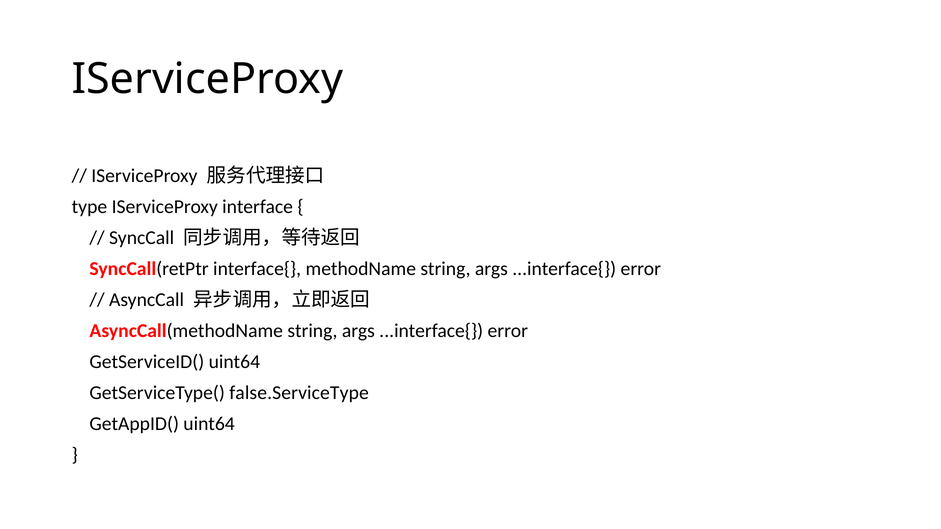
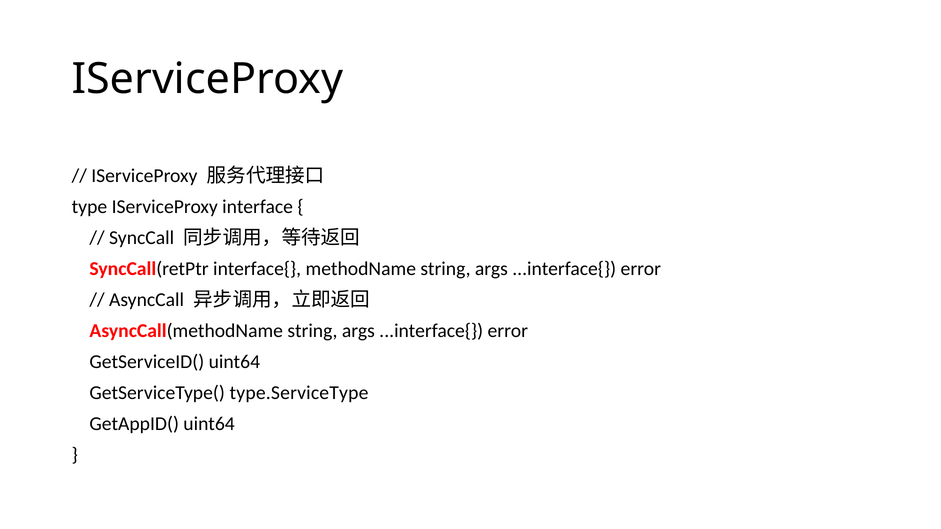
false.ServiceType: false.ServiceType -> type.ServiceType
